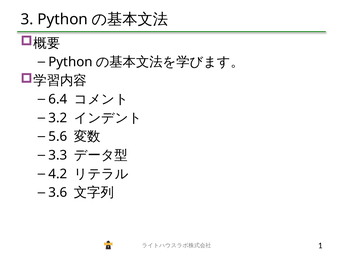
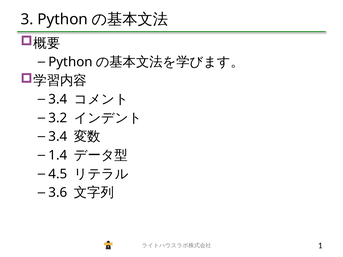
6.4 at (58, 99): 6.4 -> 3.4
5.6 at (58, 137): 5.6 -> 3.4
3.3: 3.3 -> 1.4
4.2: 4.2 -> 4.5
